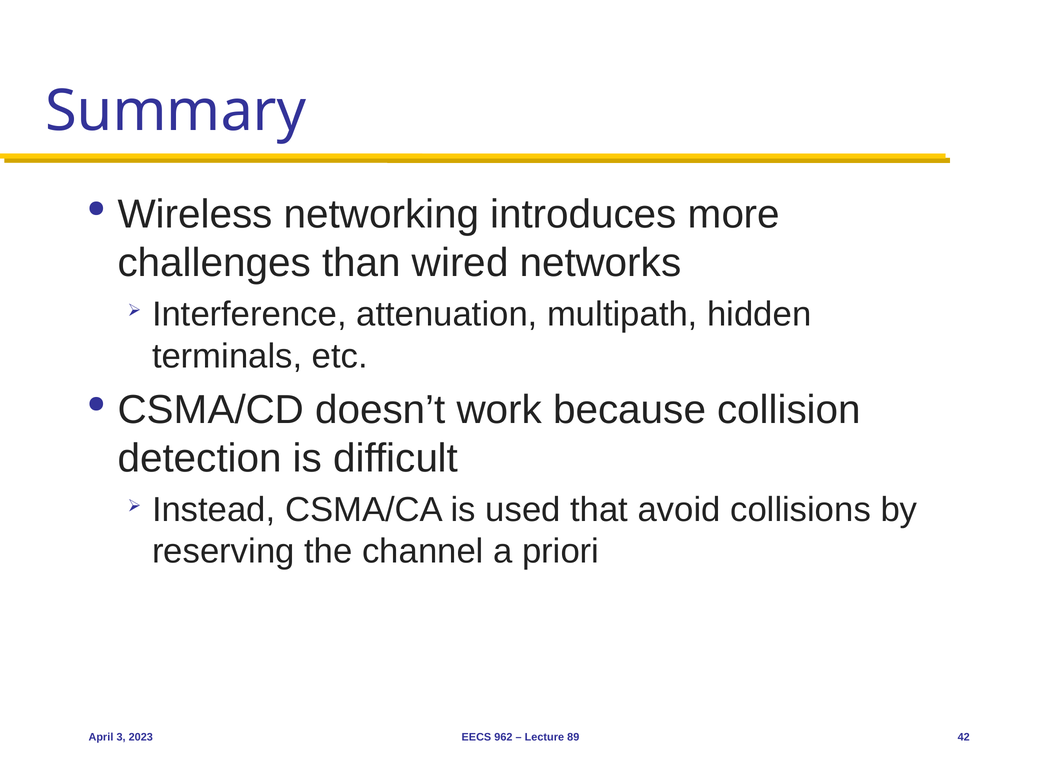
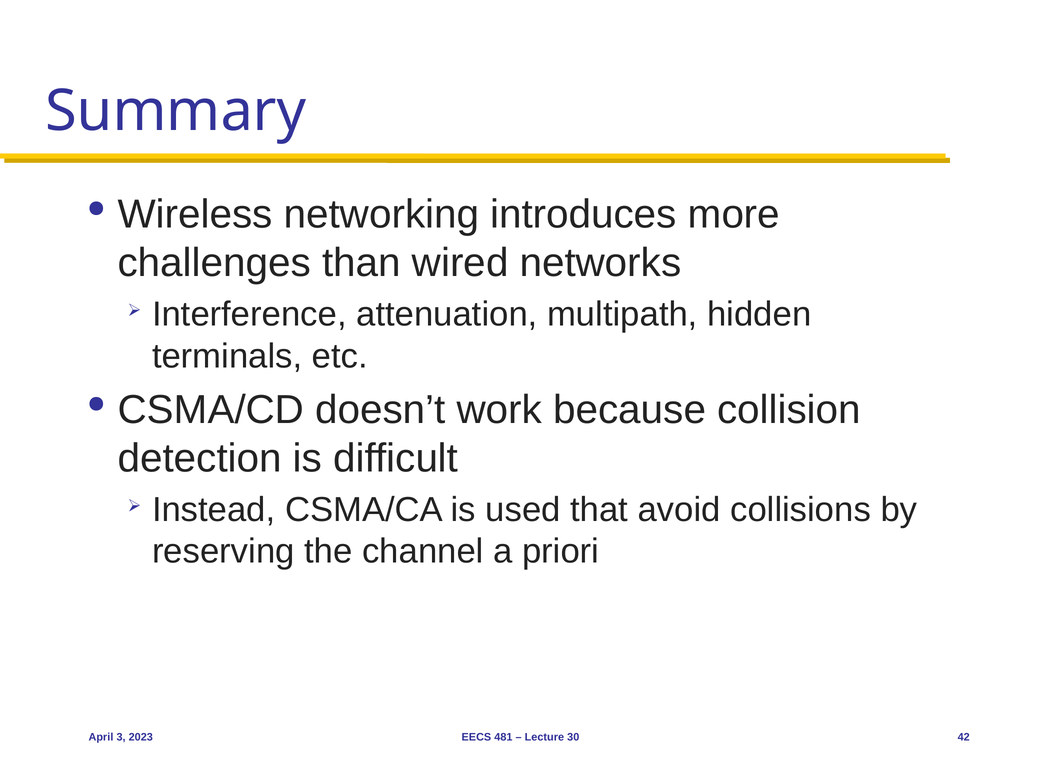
962: 962 -> 481
89: 89 -> 30
